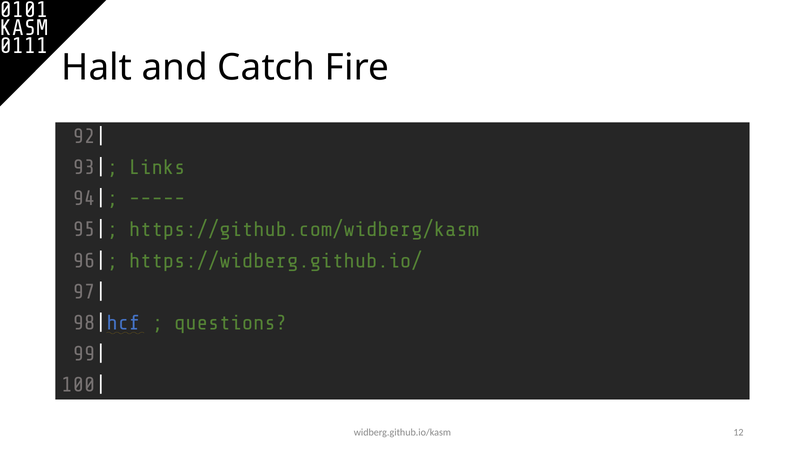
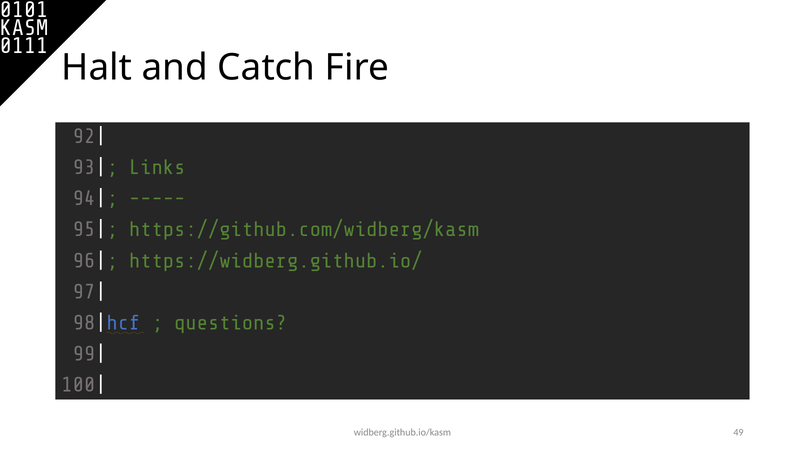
12: 12 -> 49
